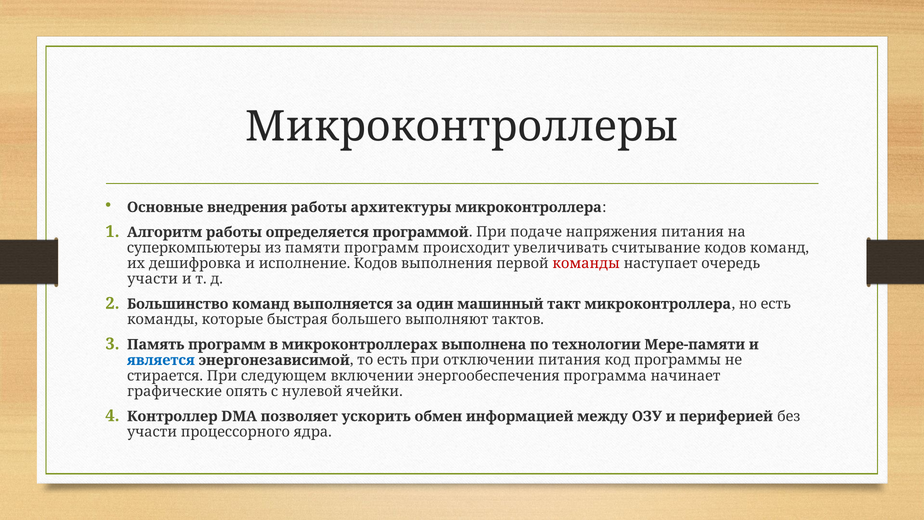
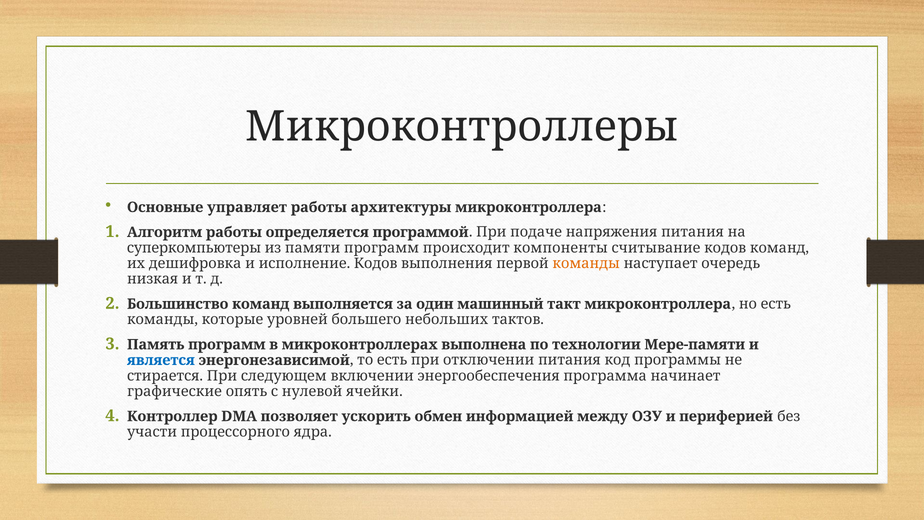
внедрения: внедрения -> управляет
увеличивать: увеличивать -> компоненты
команды at (586, 263) colour: red -> orange
участи at (153, 279): участи -> низкая
быстрая: быстрая -> уровней
выполняют: выполняют -> небольших
